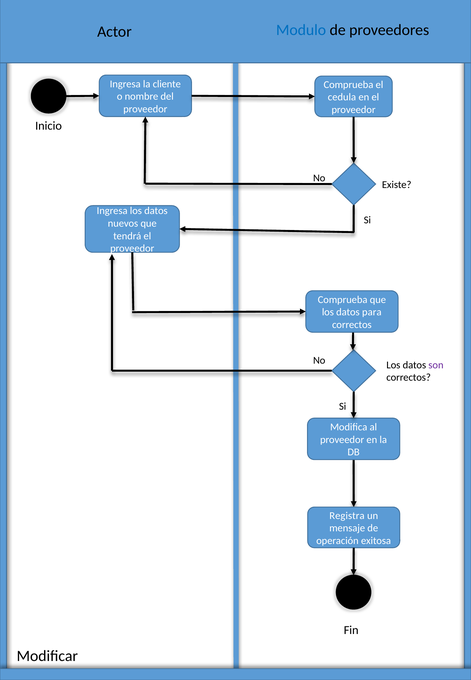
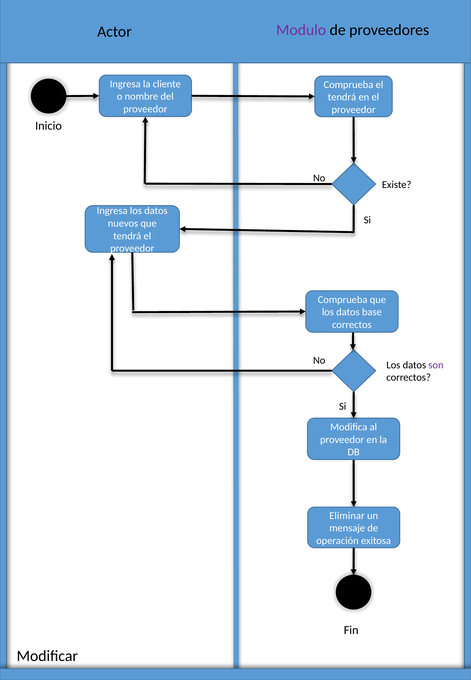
Modulo colour: blue -> purple
cedula at (342, 97): cedula -> tendrá
para: para -> base
Registra: Registra -> Eliminar
